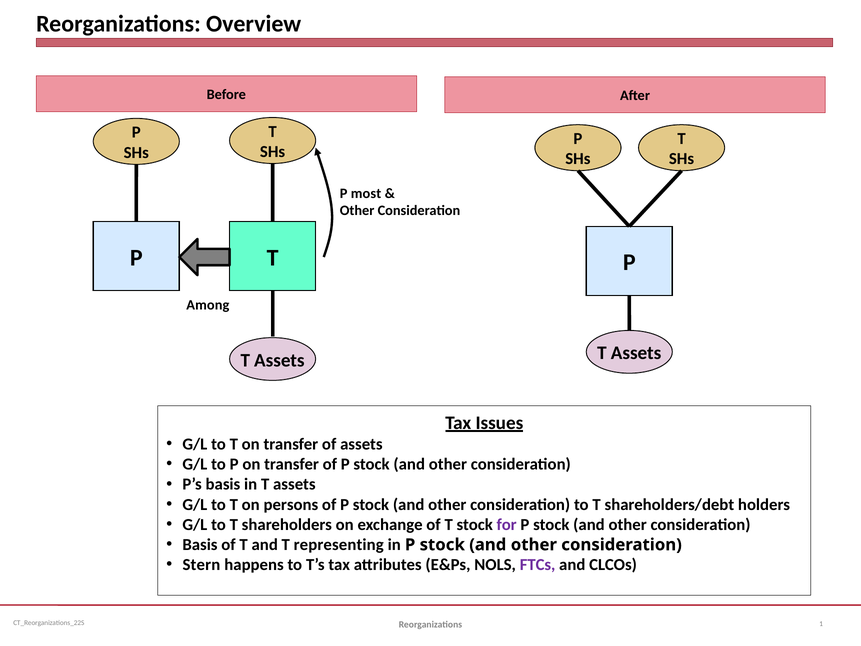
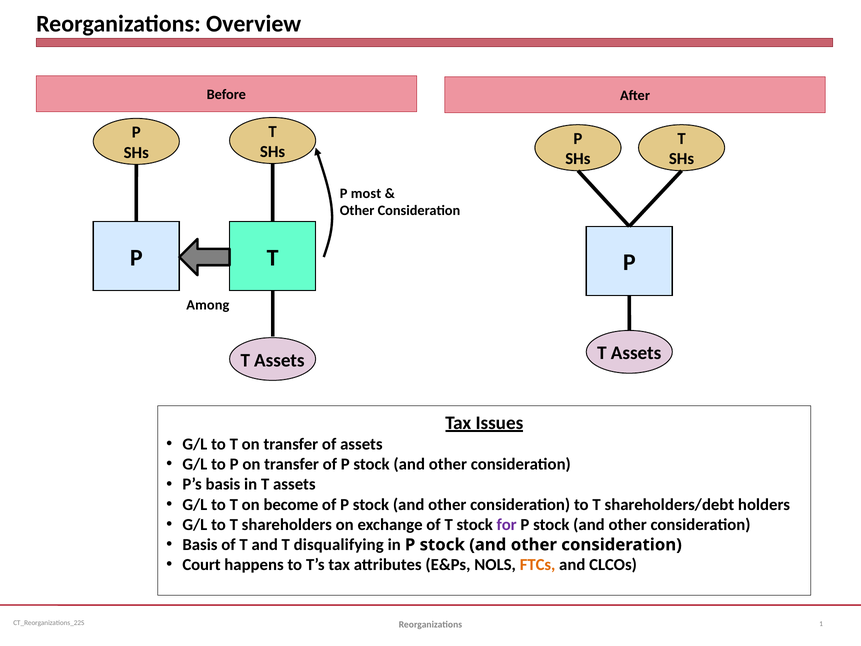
persons: persons -> become
representing: representing -> disqualifying
Stern: Stern -> Court
FTCs colour: purple -> orange
